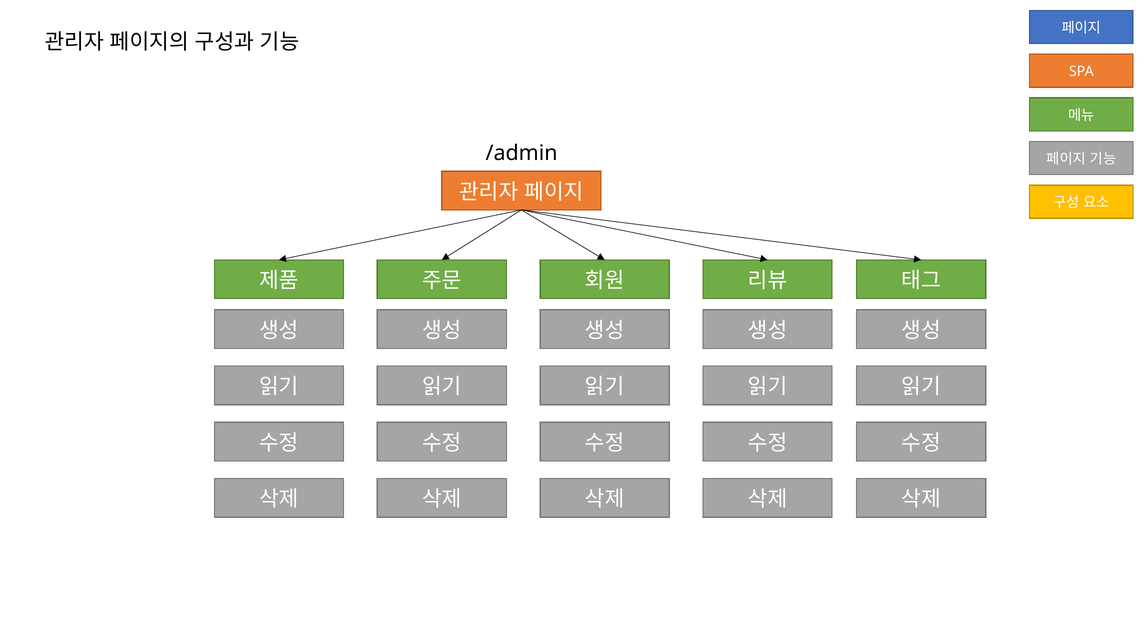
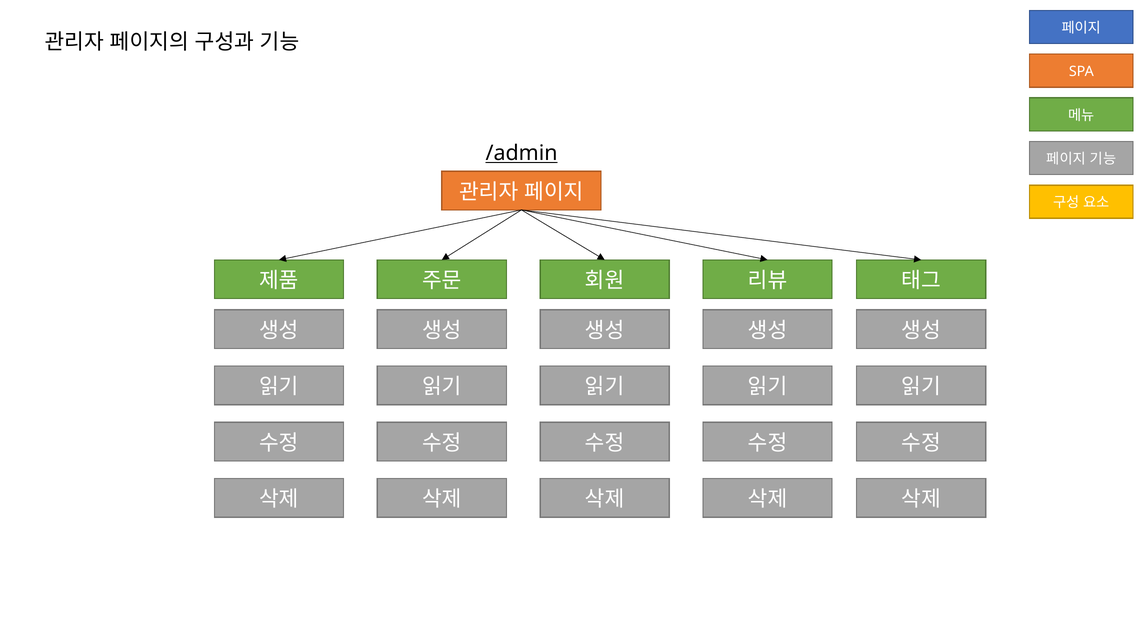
/admin underline: none -> present
